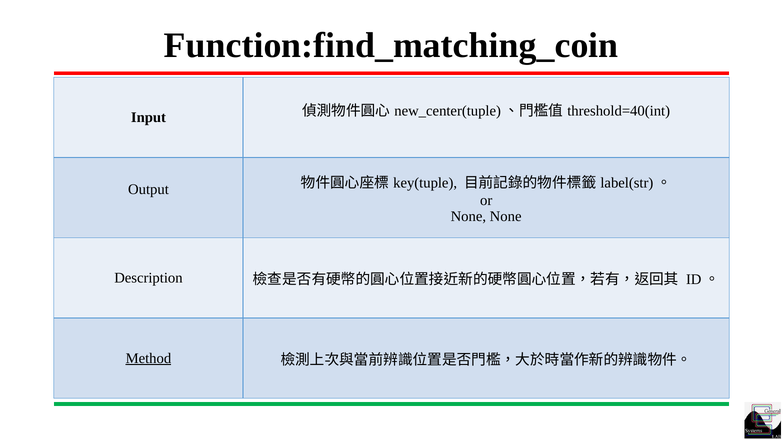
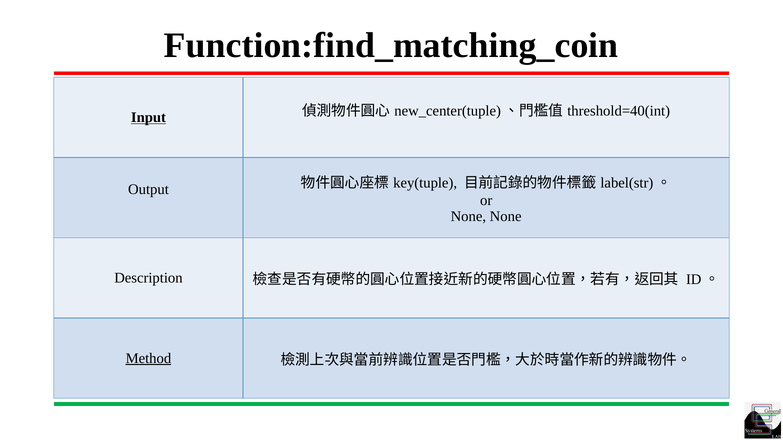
Input underline: none -> present
